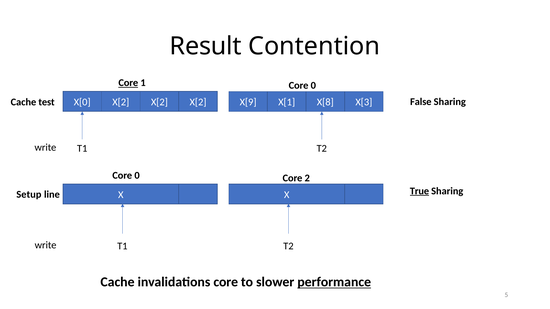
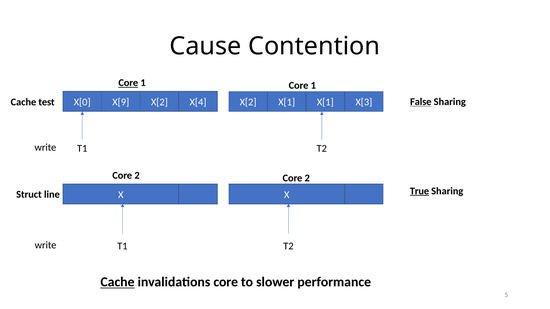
Result: Result -> Cause
1 Core 0: 0 -> 1
False underline: none -> present
X[0 X[2: X[2 -> X[9
X[2 X[2: X[2 -> X[4
X[9 at (248, 102): X[9 -> X[2
X[1 X[8: X[8 -> X[1
0 at (137, 176): 0 -> 2
Setup: Setup -> Struct
Cache at (117, 282) underline: none -> present
performance underline: present -> none
